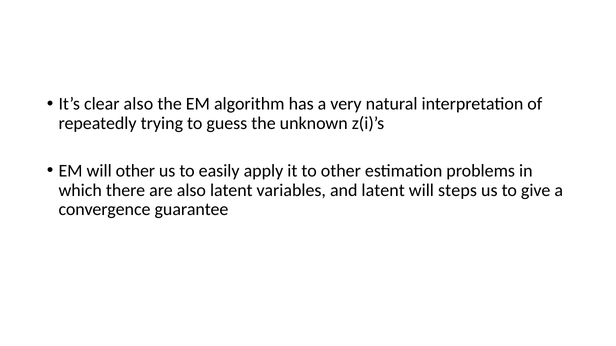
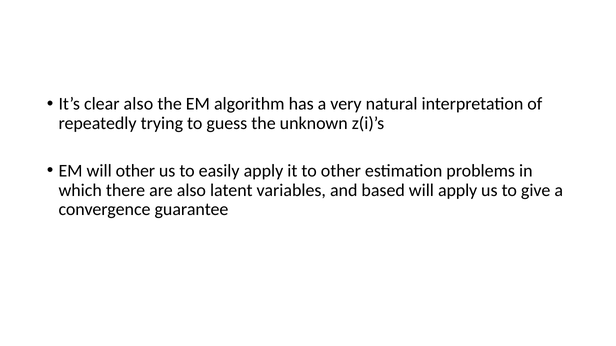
and latent: latent -> based
will steps: steps -> apply
